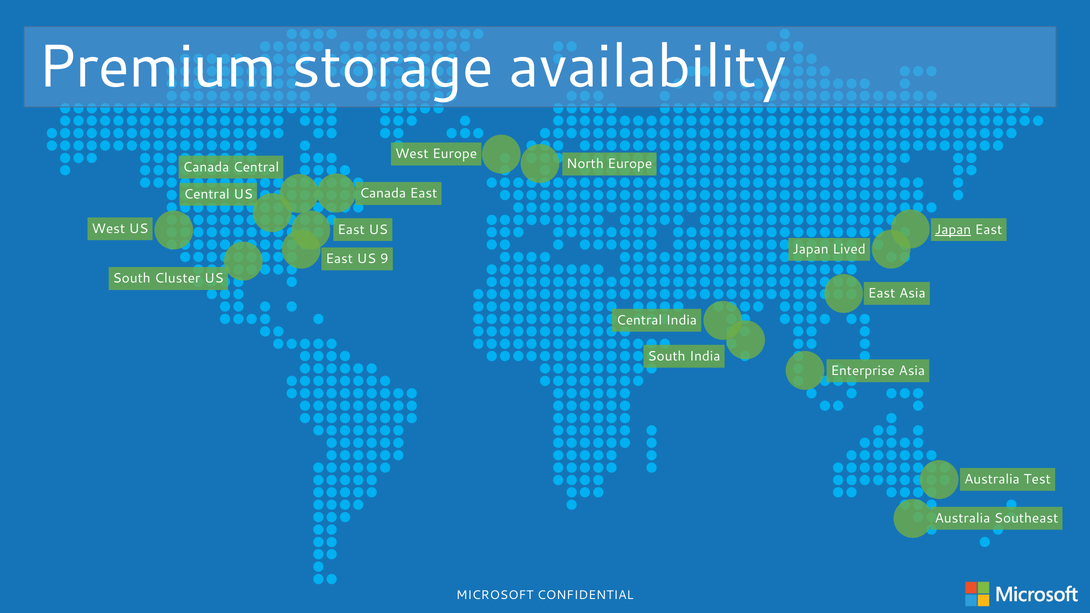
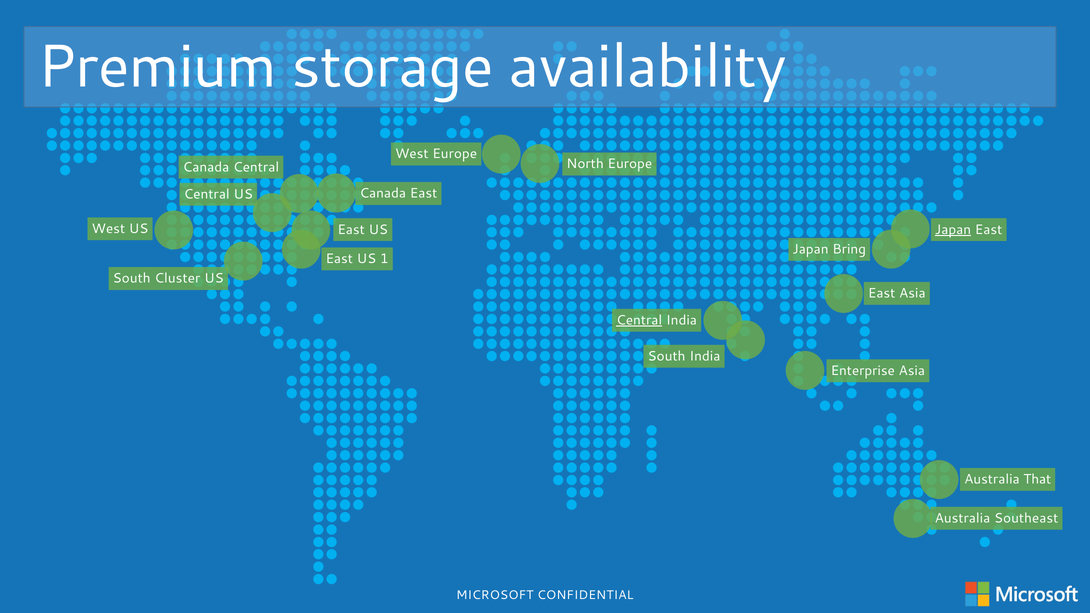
Lived: Lived -> Bring
9: 9 -> 1
Central at (639, 320) underline: none -> present
Test: Test -> That
